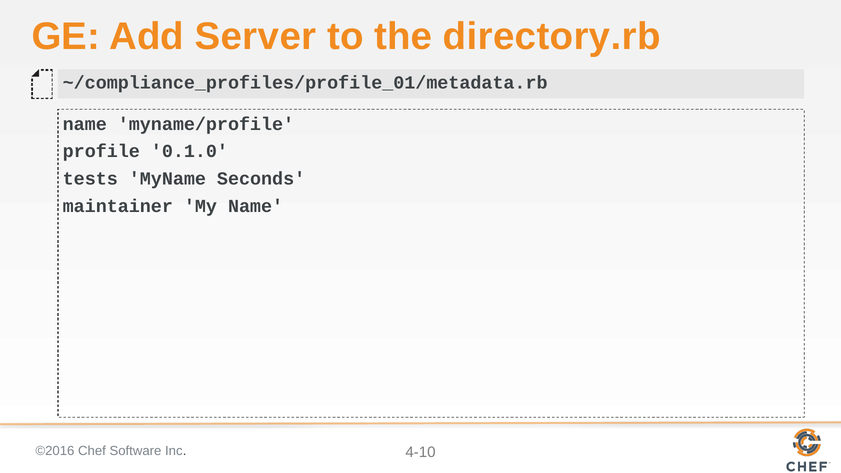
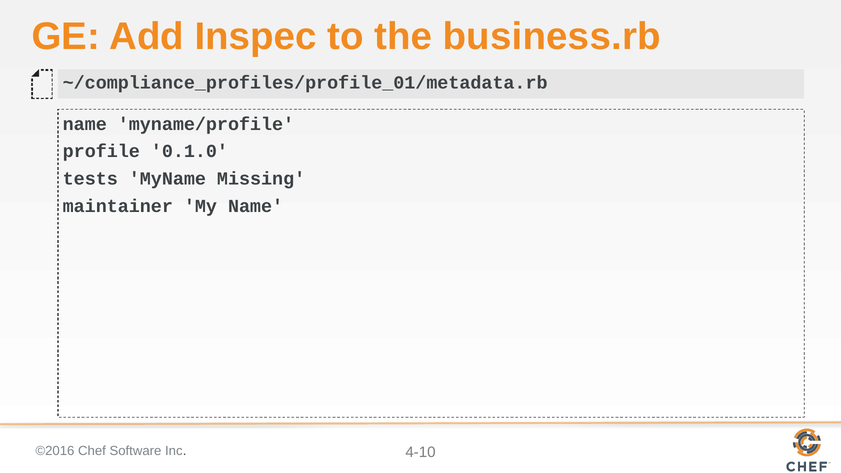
Server: Server -> Inspec
directory.rb: directory.rb -> business.rb
Seconds: Seconds -> Missing
